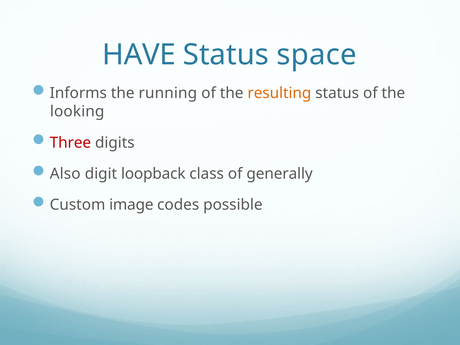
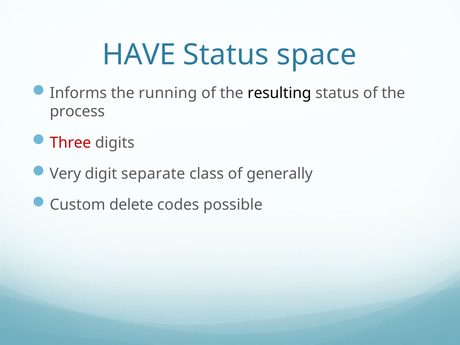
resulting colour: orange -> black
looking: looking -> process
Also: Also -> Very
loopback: loopback -> separate
image: image -> delete
